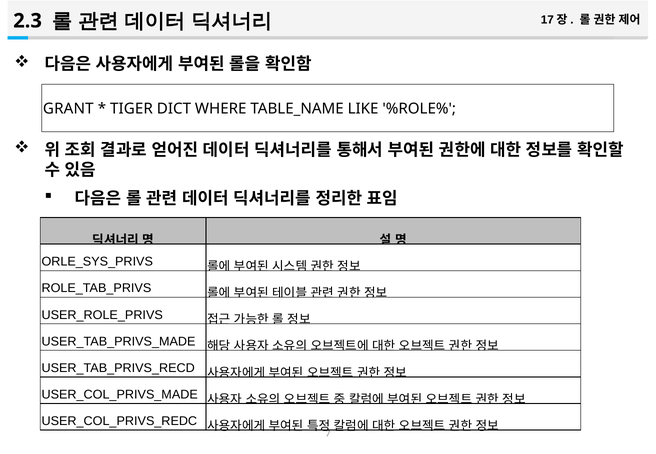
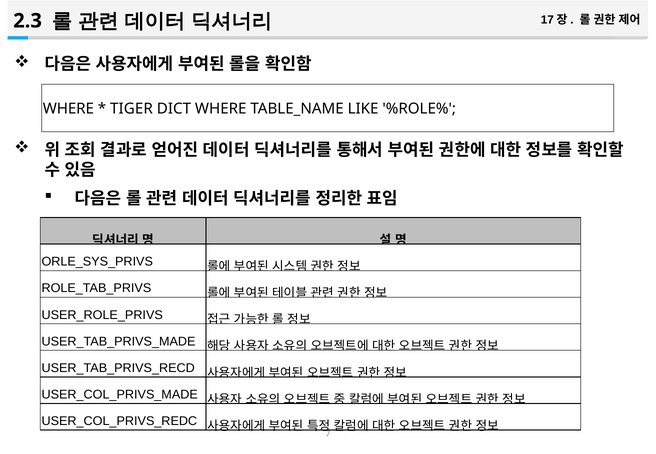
GRANT at (68, 109): GRANT -> WHERE
